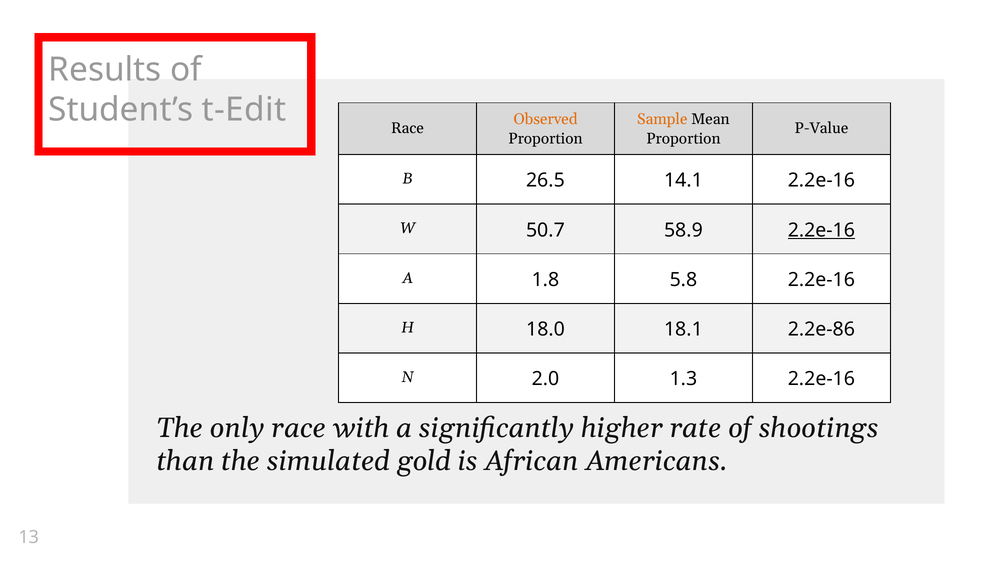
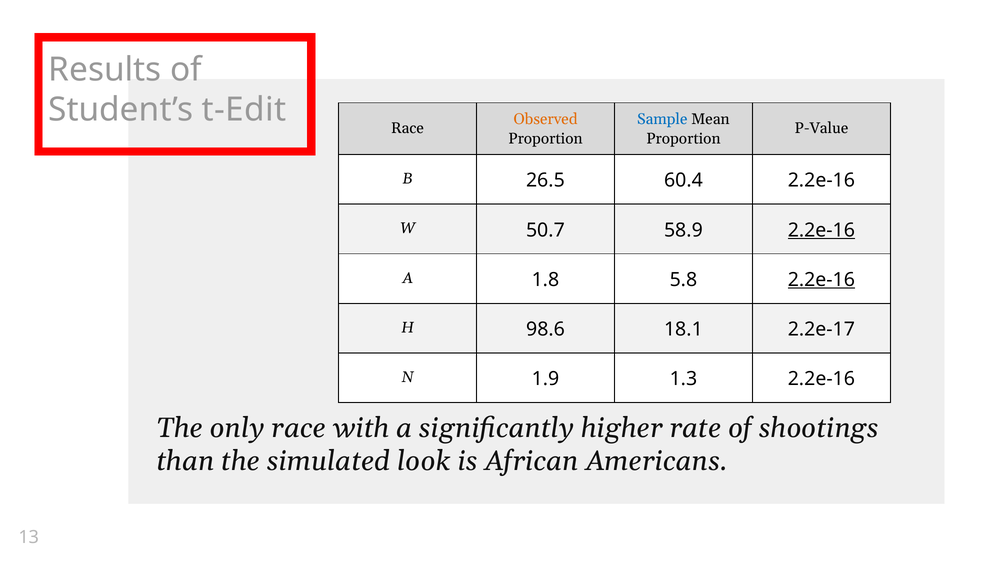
Sample colour: orange -> blue
14.1: 14.1 -> 60.4
2.2e-16 at (821, 280) underline: none -> present
18.0: 18.0 -> 98.6
2.2e-86: 2.2e-86 -> 2.2e-17
2.0: 2.0 -> 1.9
gold: gold -> look
